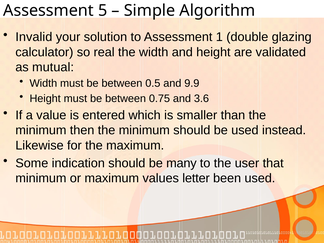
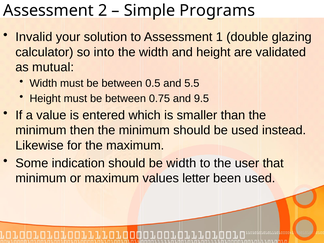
5: 5 -> 2
Algorithm: Algorithm -> Programs
real: real -> into
9.9: 9.9 -> 5.5
3.6: 3.6 -> 9.5
be many: many -> width
